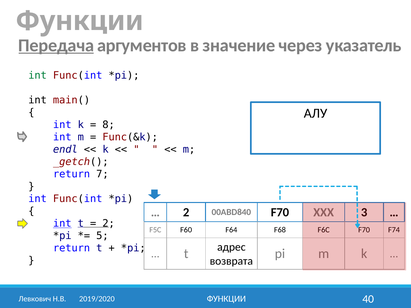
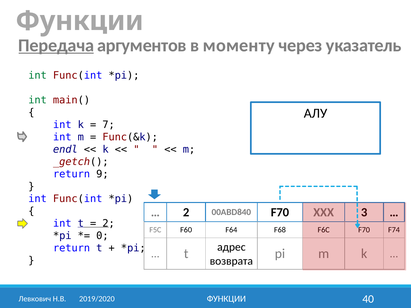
значение: значение -> моменту
int at (38, 100) colour: black -> green
8: 8 -> 7
7: 7 -> 9
int at (62, 224) underline: present -> none
5: 5 -> 0
